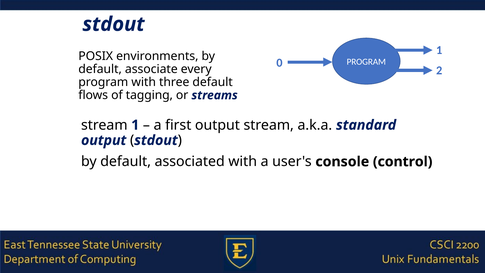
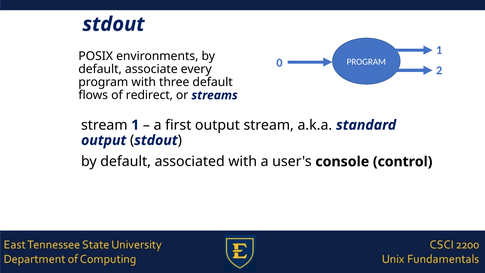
tagging: tagging -> redirect
